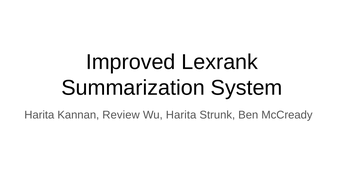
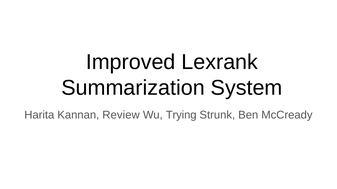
Wu Harita: Harita -> Trying
